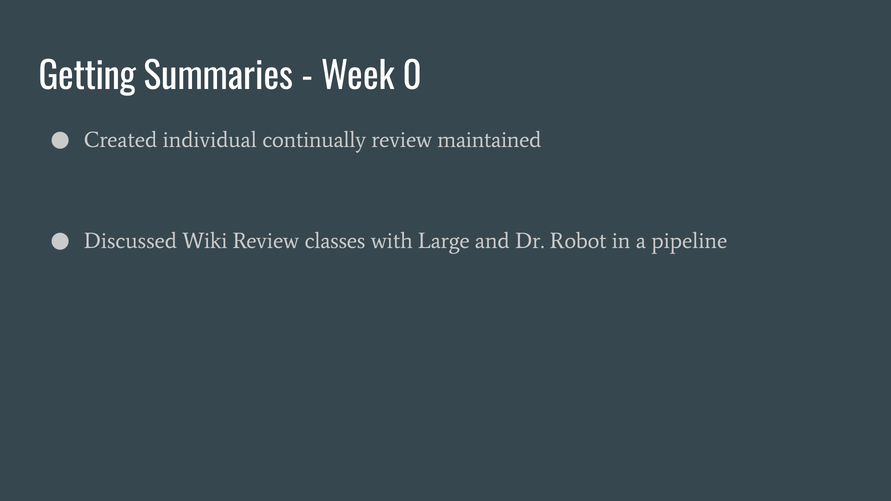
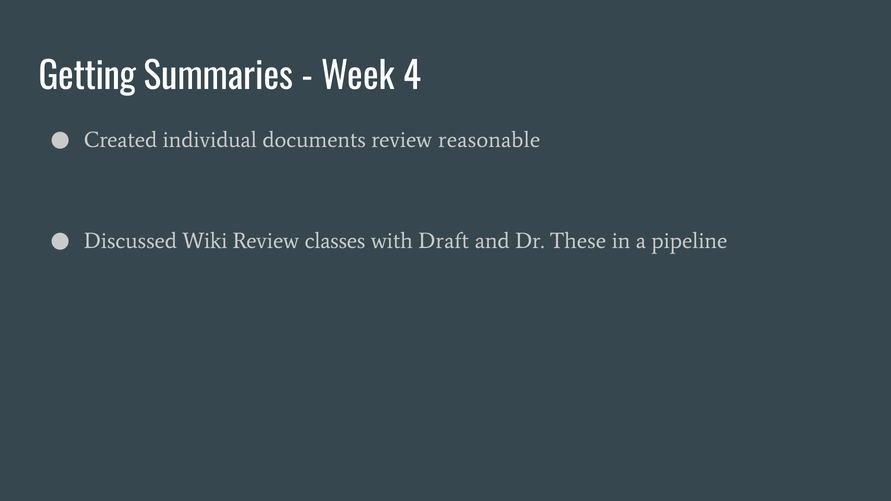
0: 0 -> 4
continually: continually -> documents
maintained: maintained -> reasonable
Large: Large -> Draft
Robot: Robot -> These
